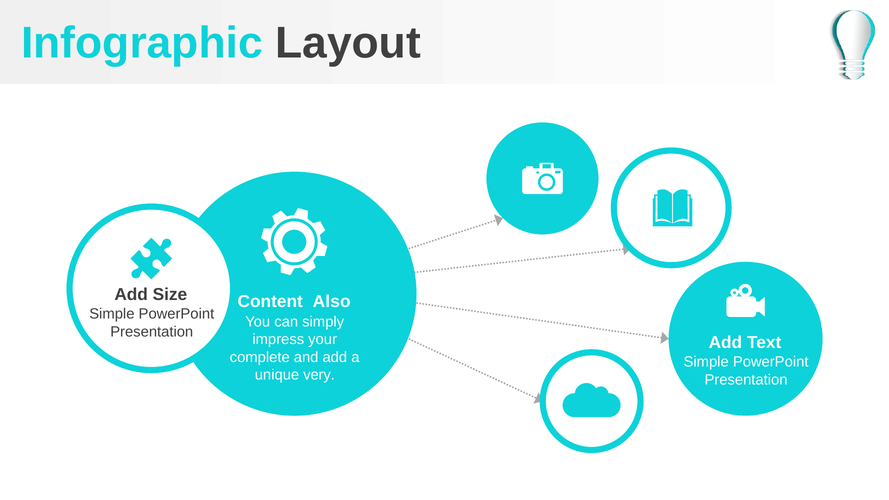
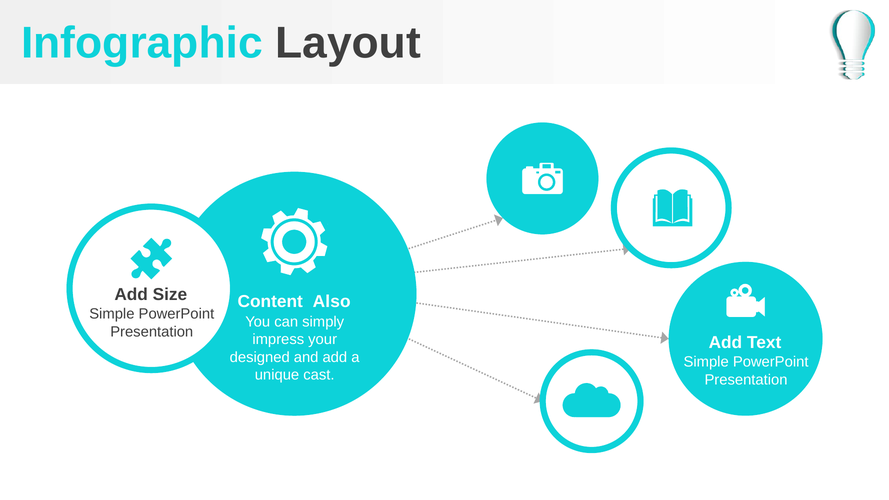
complete: complete -> designed
very: very -> cast
